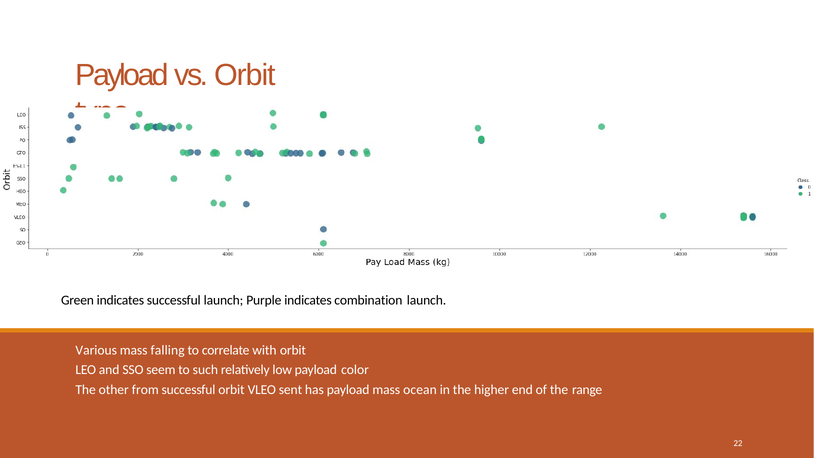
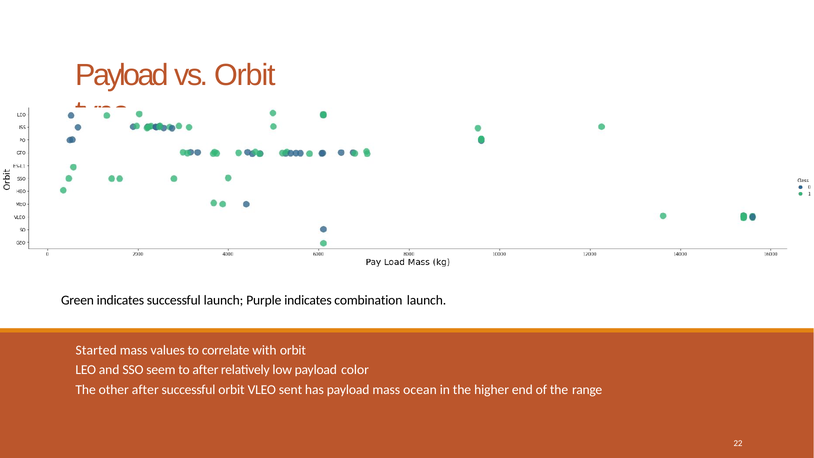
Various: Various -> Started
falling: falling -> values
to such: such -> after
other from: from -> after
